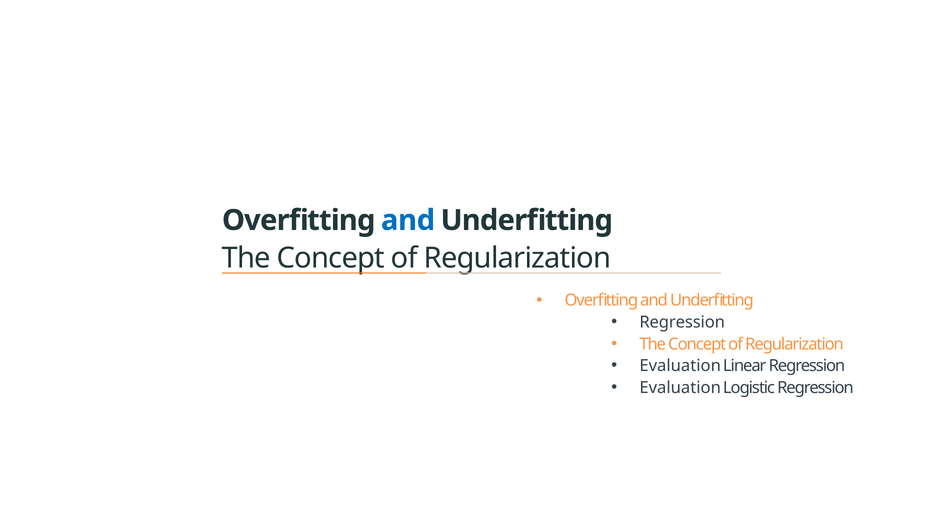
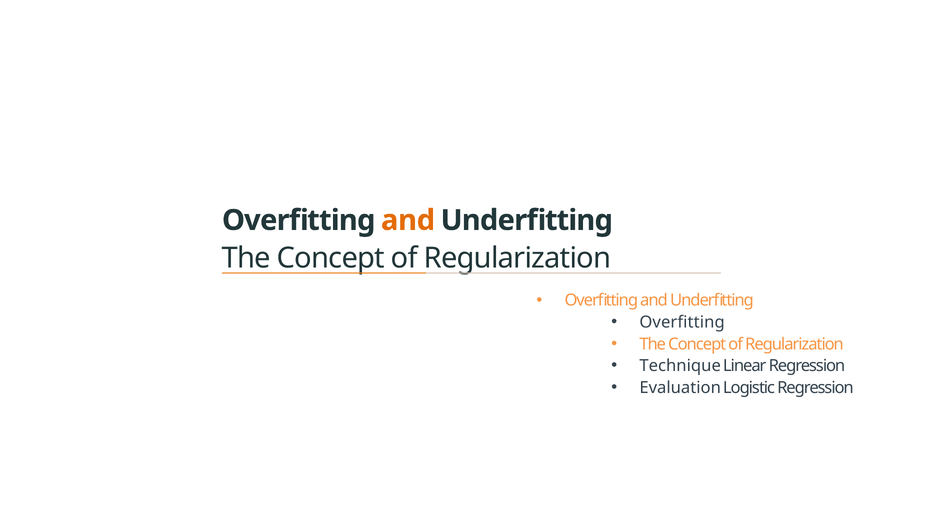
and at (408, 220) colour: blue -> orange
Regression at (682, 322): Regression -> Overfitting
Evaluation at (680, 366): Evaluation -> Technique
